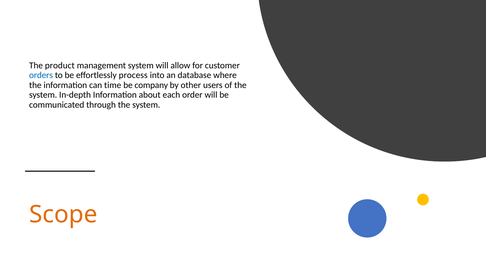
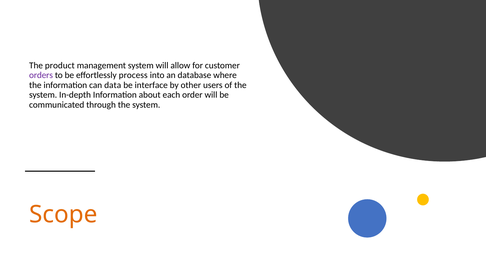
orders colour: blue -> purple
time: time -> data
company: company -> interface
